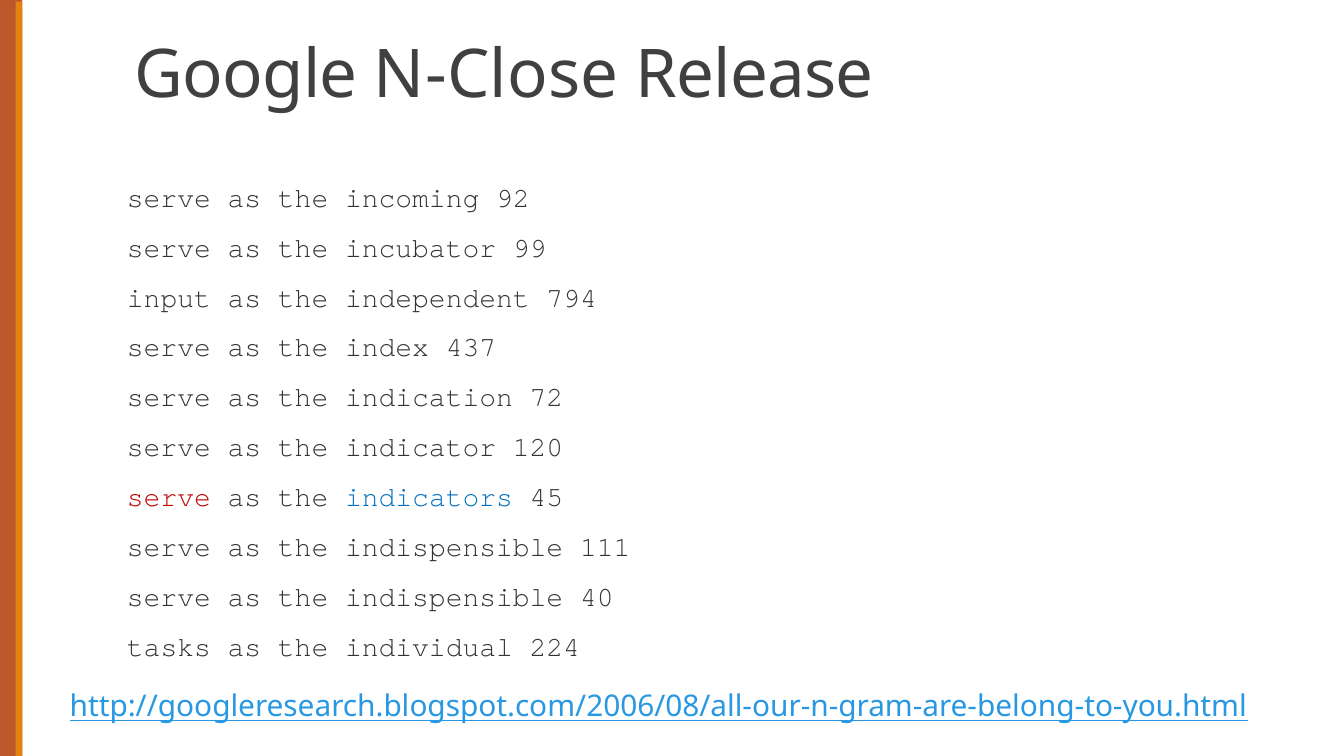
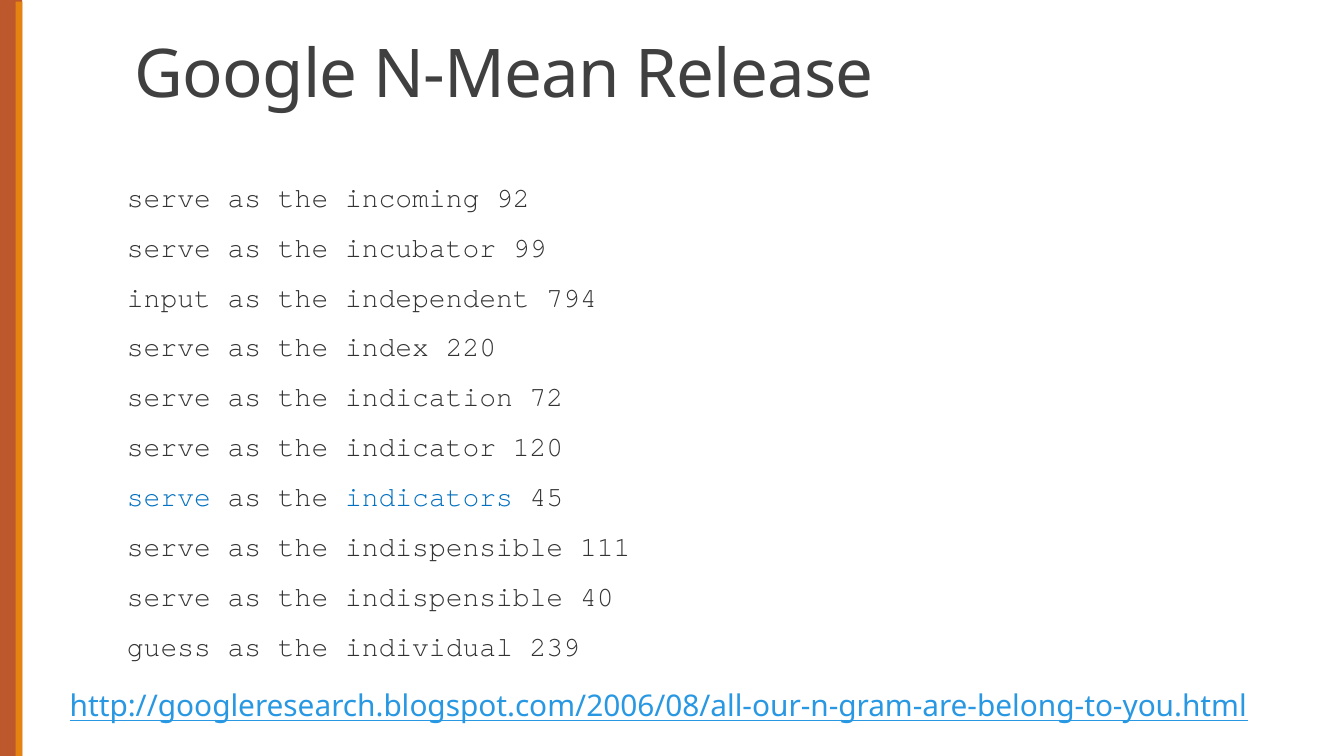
N-Close: N-Close -> N-Mean
437: 437 -> 220
serve at (169, 497) colour: red -> blue
tasks: tasks -> guess
224: 224 -> 239
